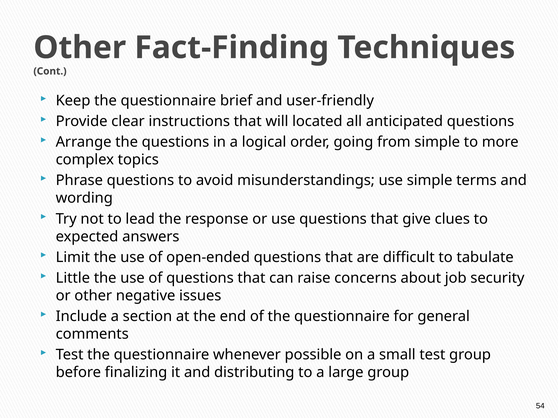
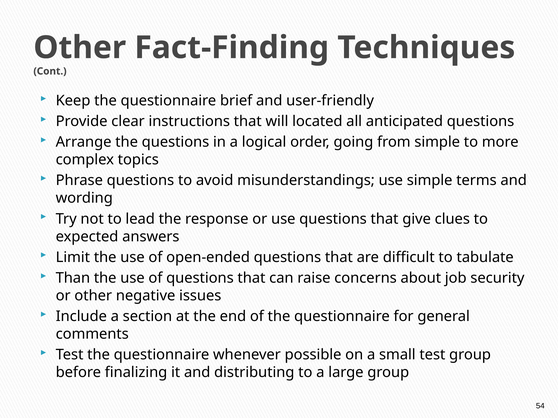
Little: Little -> Than
